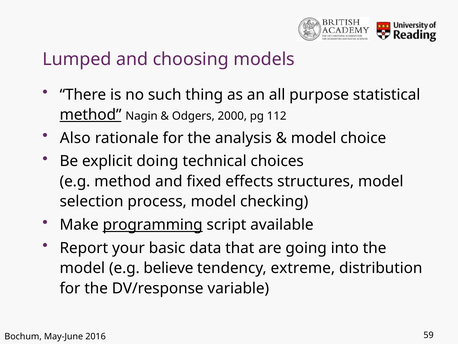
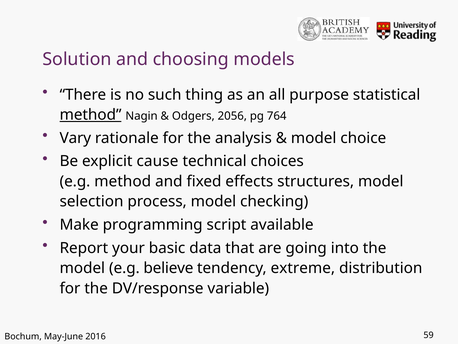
Lumped: Lumped -> Solution
2000: 2000 -> 2056
112: 112 -> 764
Also: Also -> Vary
doing: doing -> cause
programming underline: present -> none
